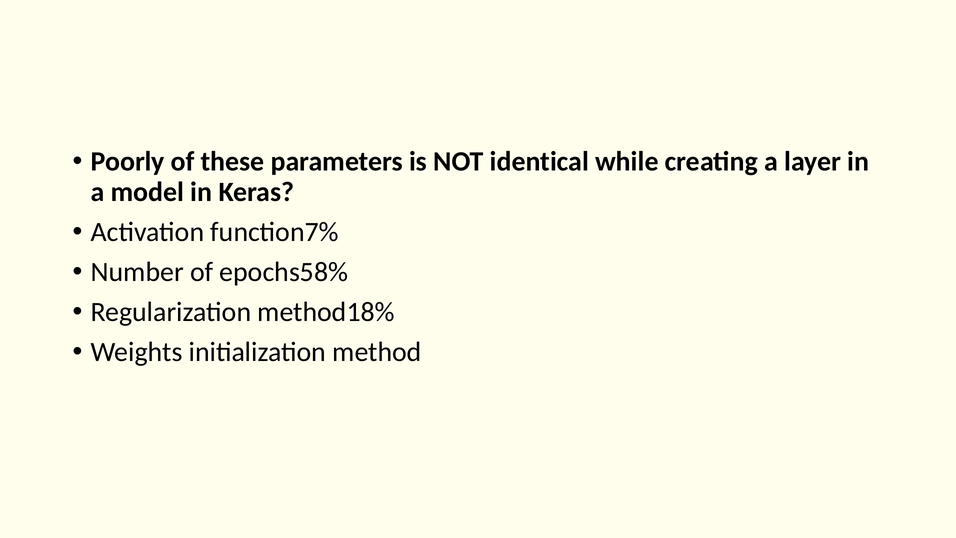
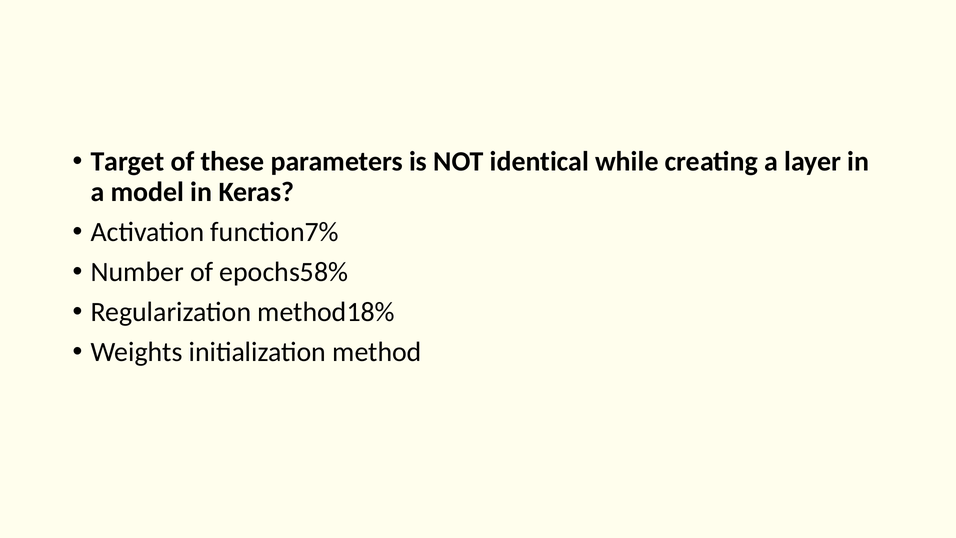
Poorly: Poorly -> Target
